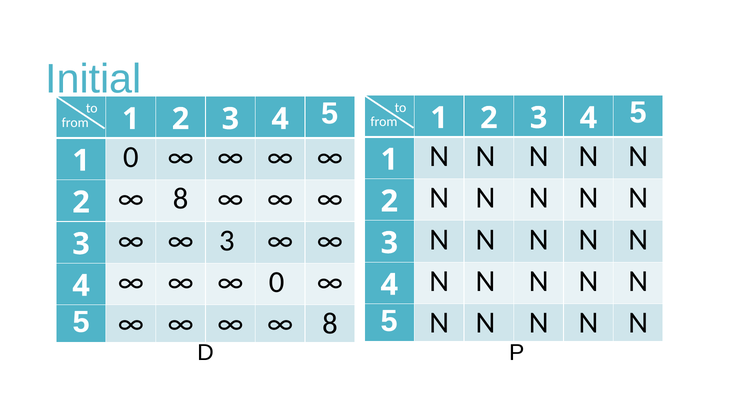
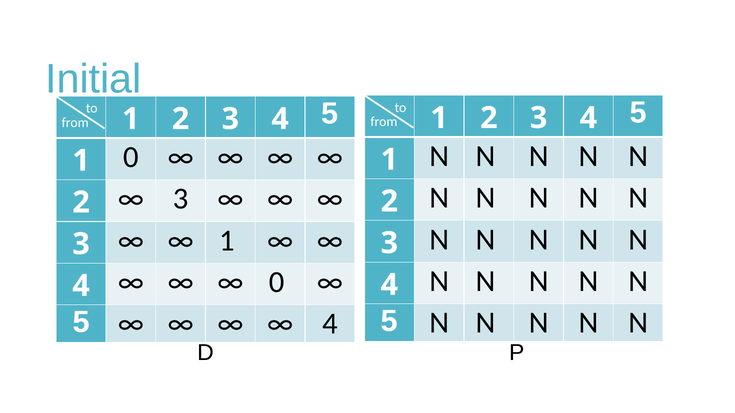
8 at (181, 199): 8 -> 3
3 at (227, 241): 3 -> 1
8 at (330, 324): 8 -> 4
